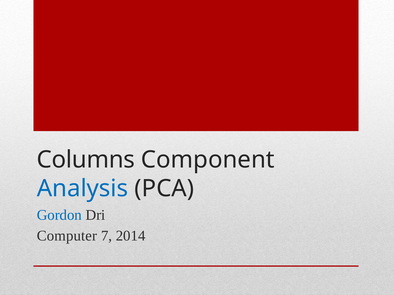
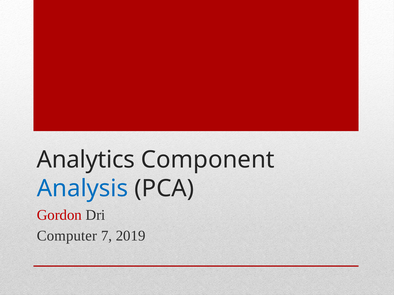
Columns: Columns -> Analytics
Gordon colour: blue -> red
2014: 2014 -> 2019
